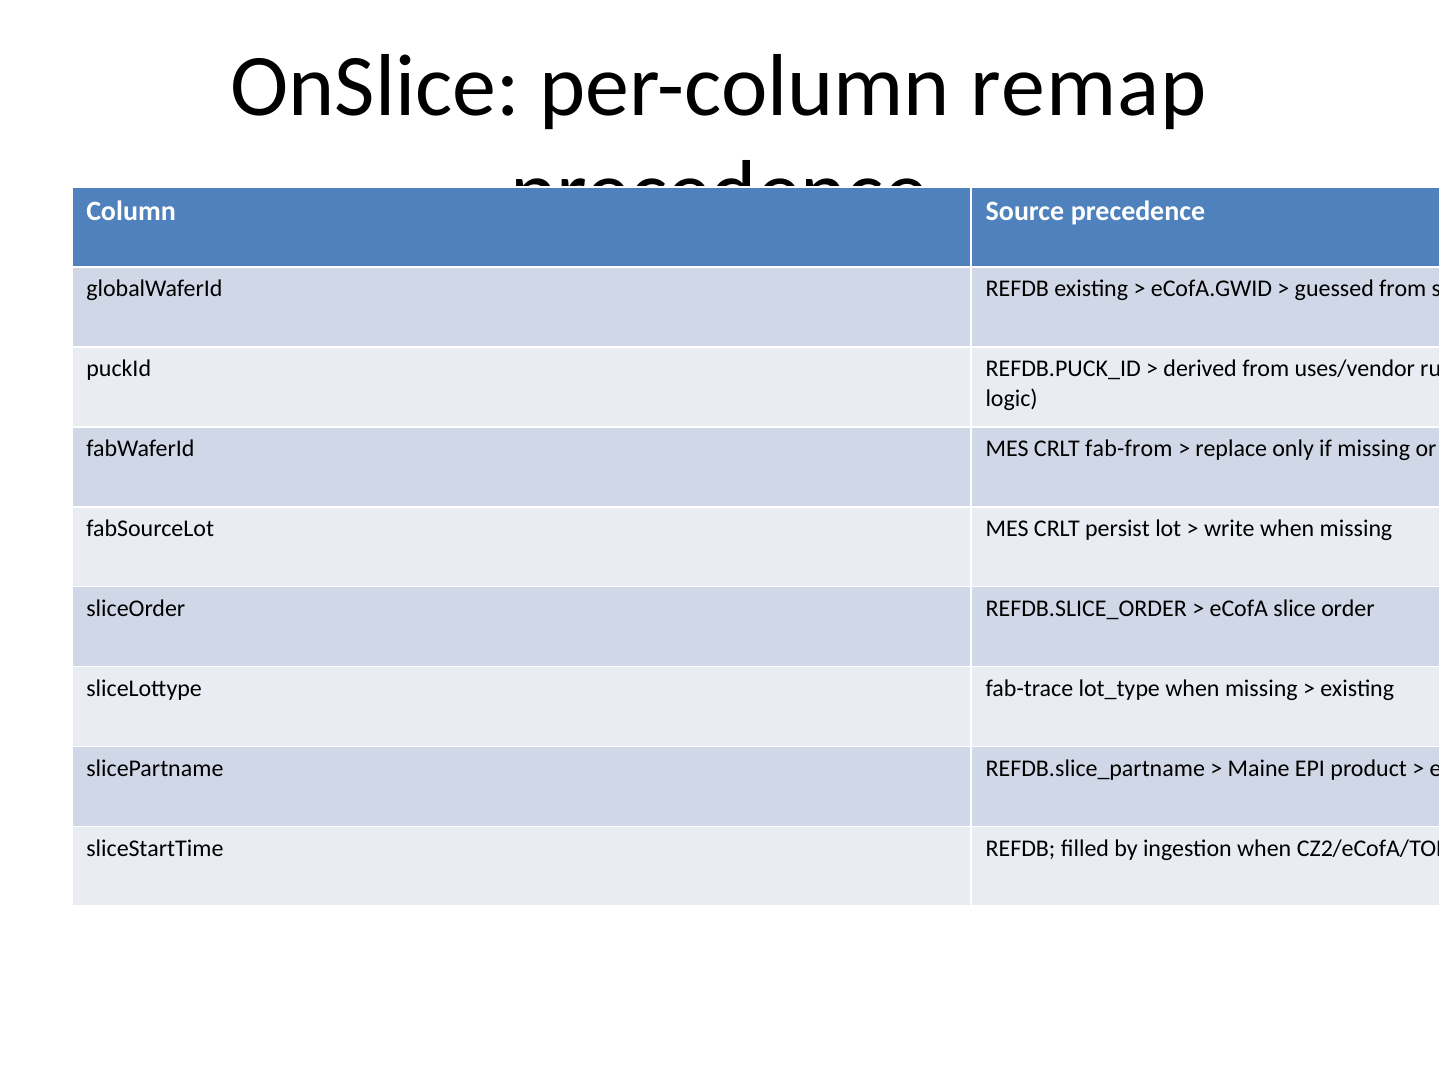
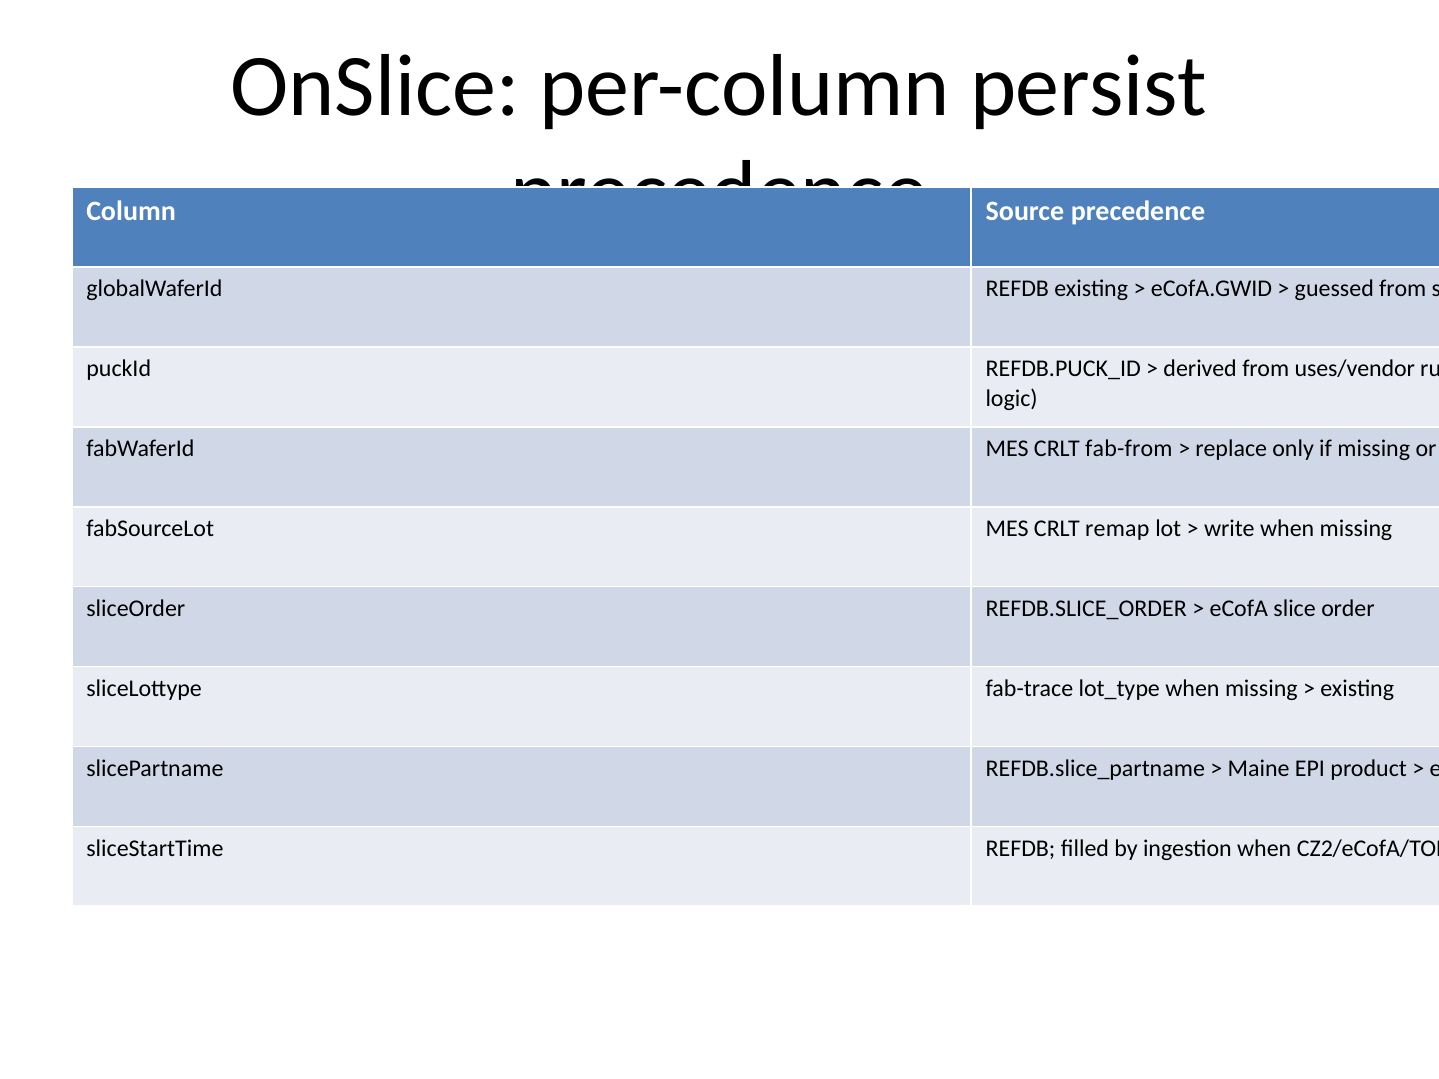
per-column remap: remap -> persist
CRLT persist: persist -> remap
